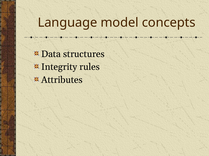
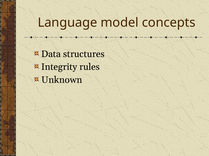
Attributes: Attributes -> Unknown
